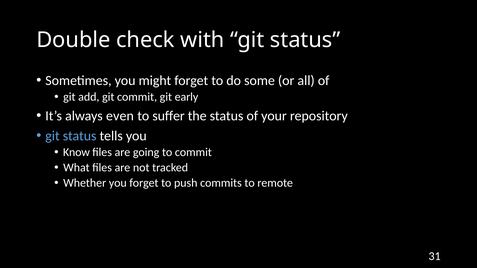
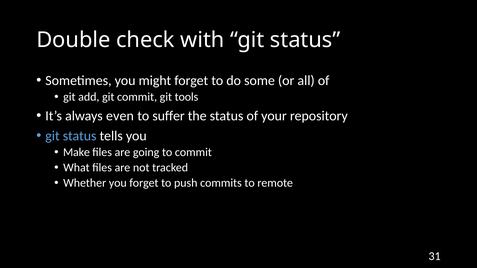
early: early -> tools
Know: Know -> Make
